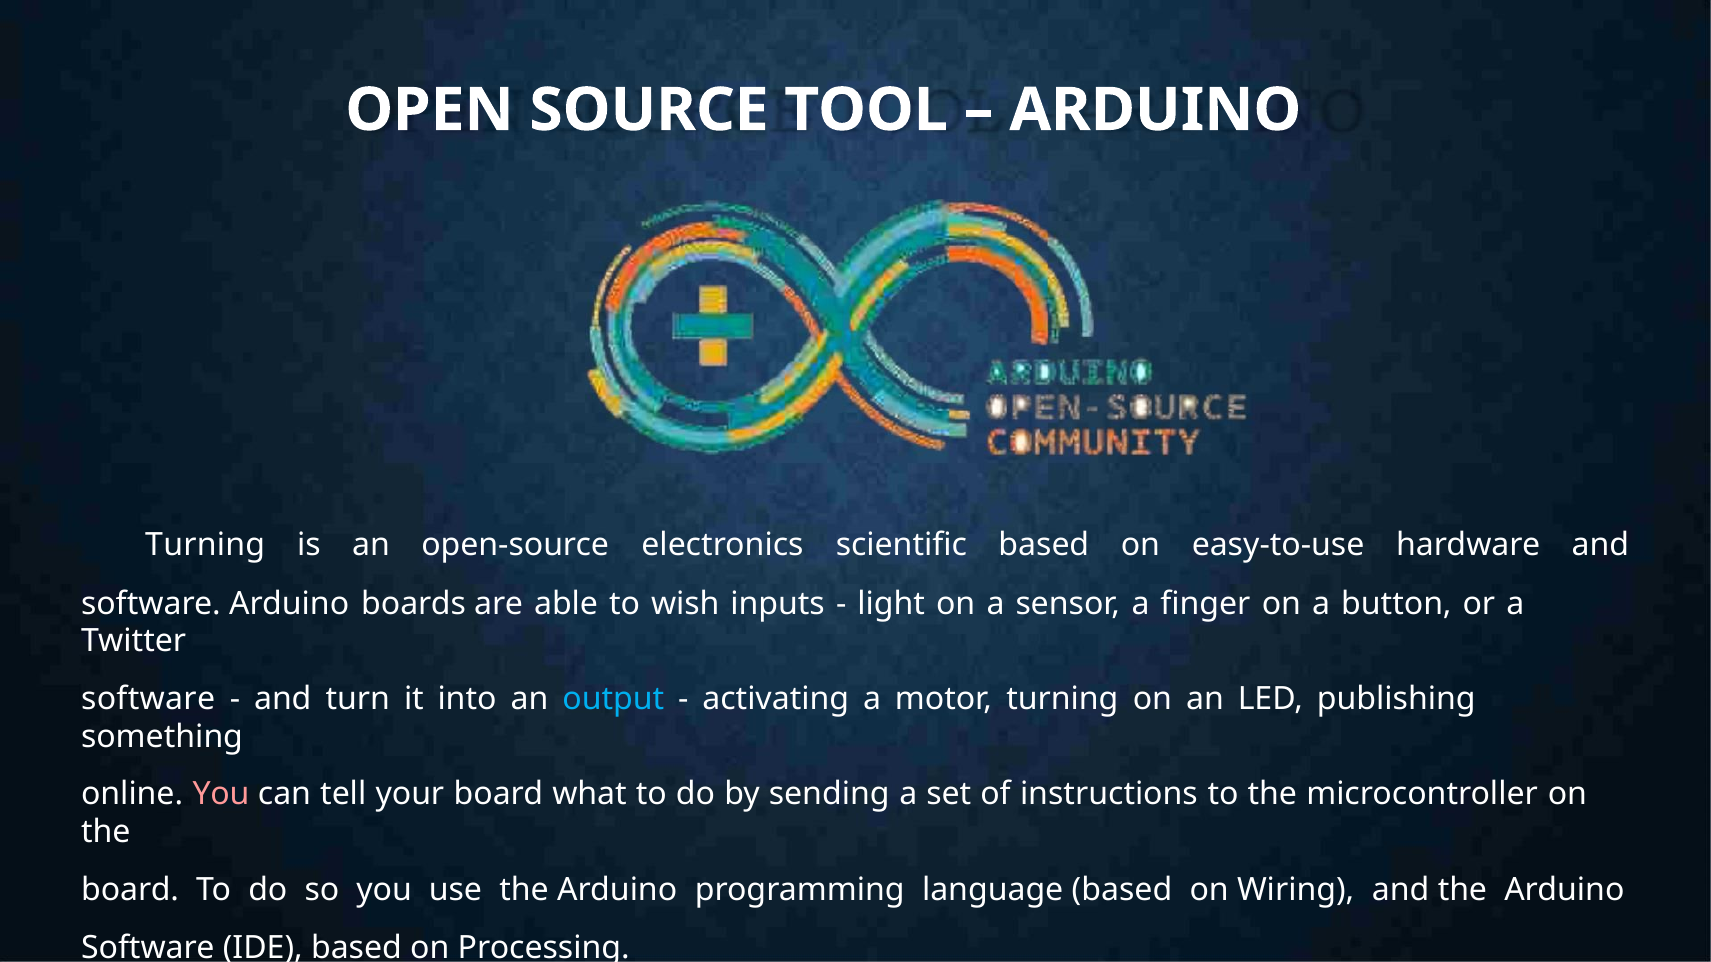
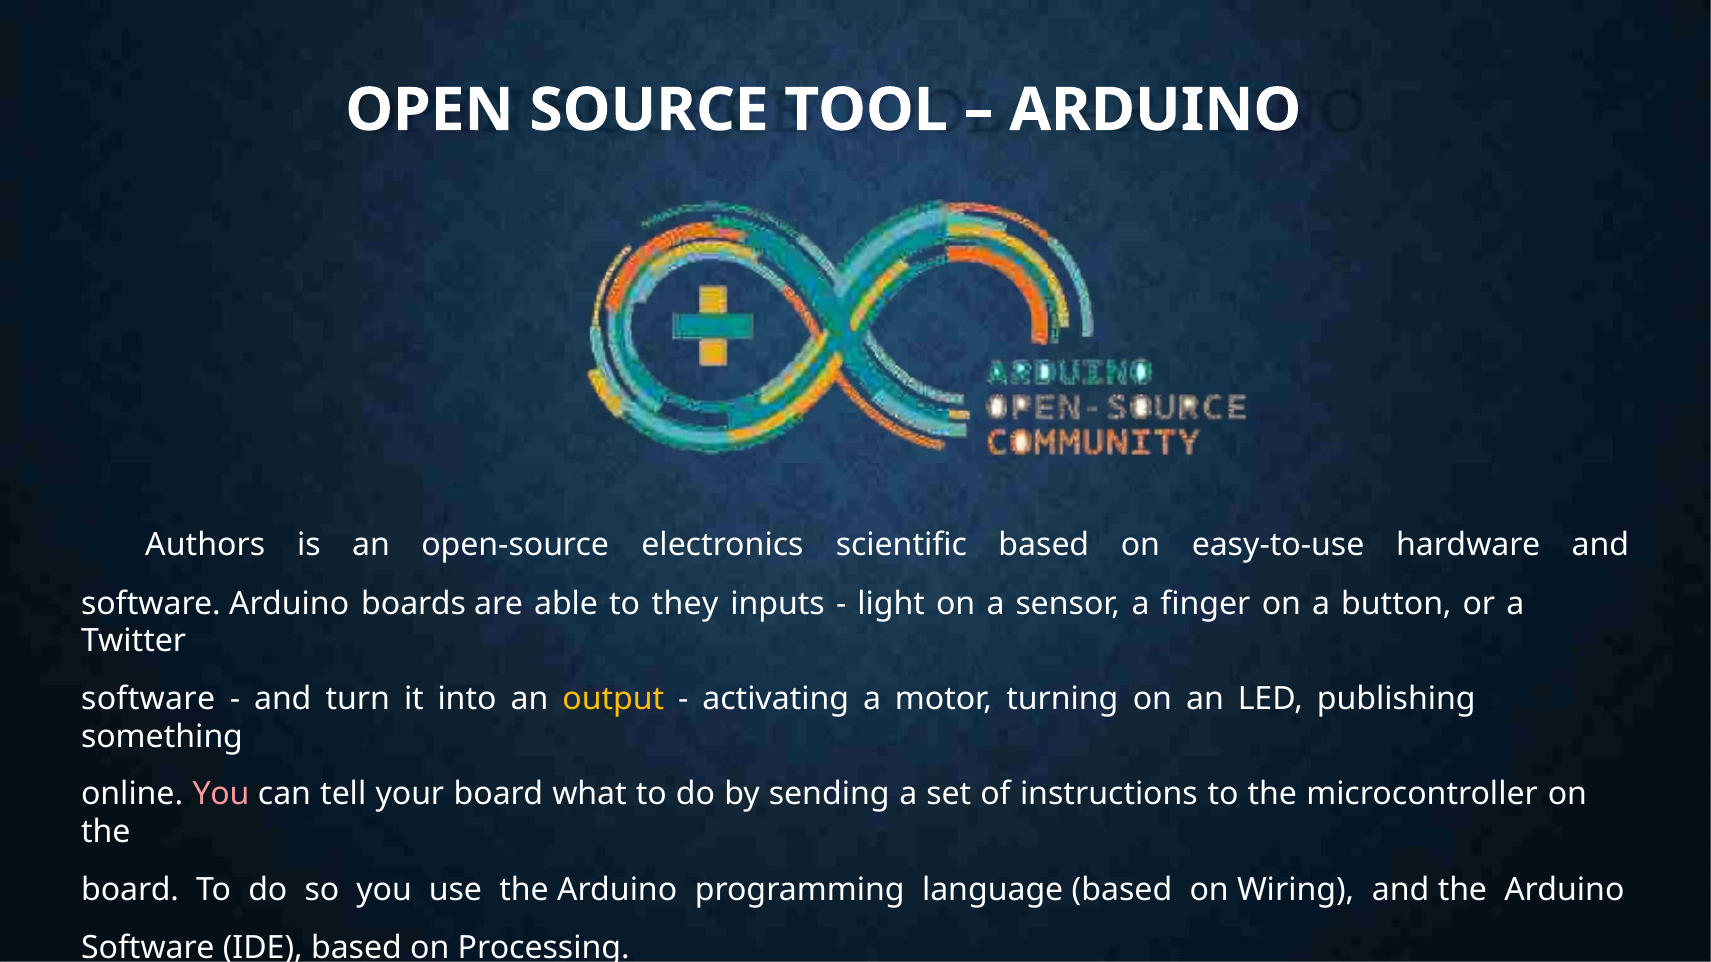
Turning at (205, 545): Turning -> Authors
wish: wish -> they
output colour: light blue -> yellow
